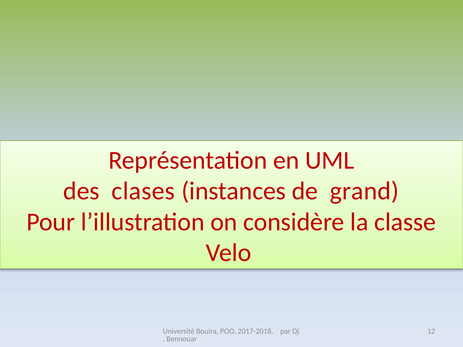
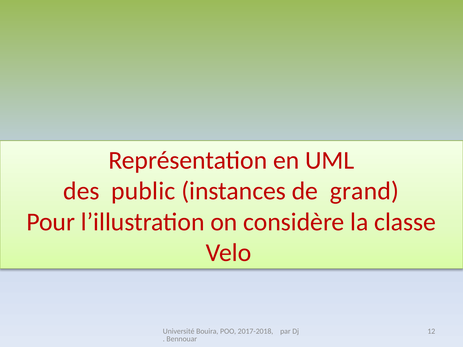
clases: clases -> public
